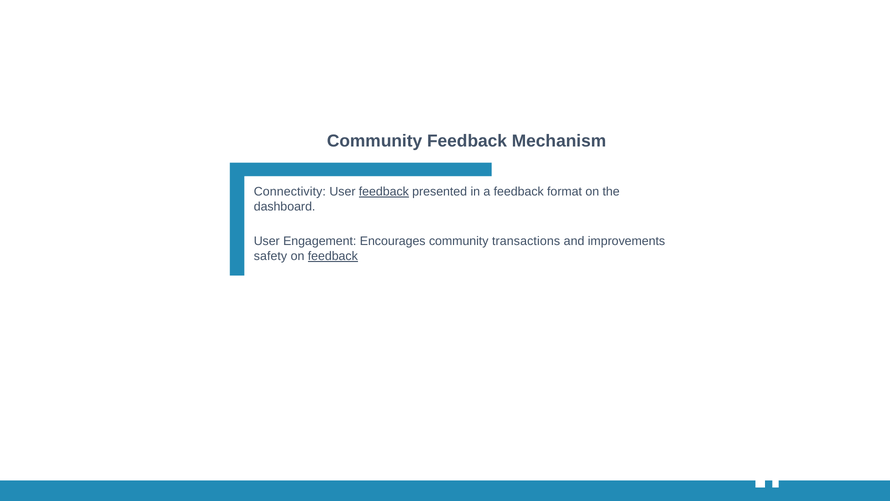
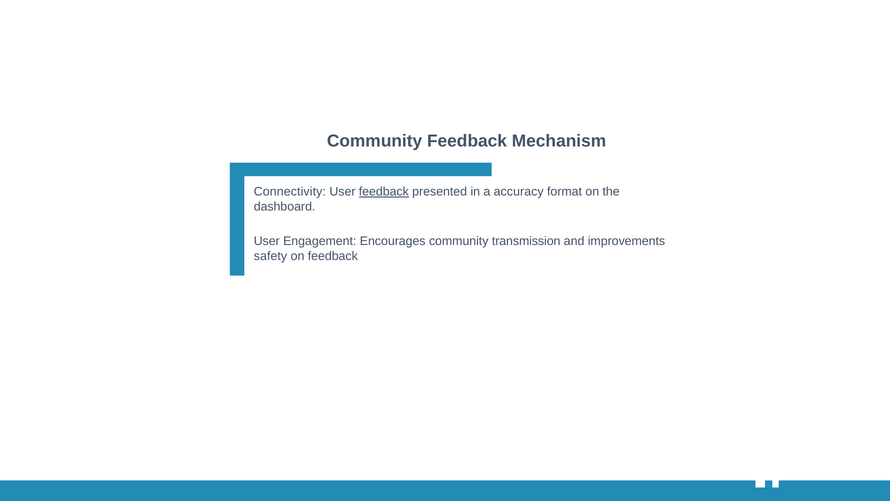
a feedback: feedback -> accuracy
transactions: transactions -> transmission
feedback at (333, 256) underline: present -> none
